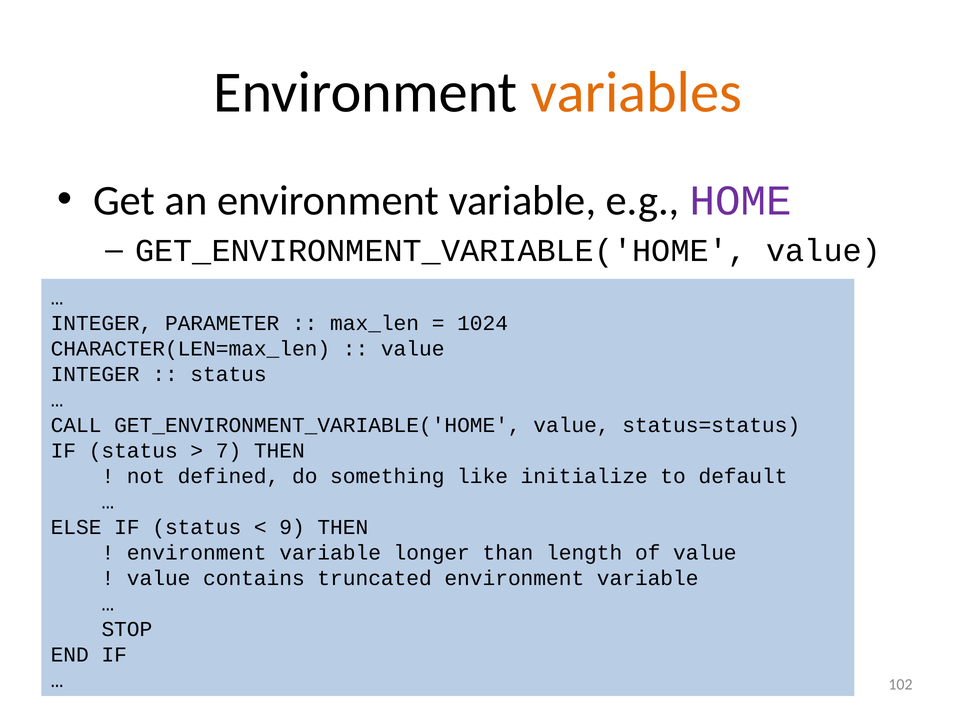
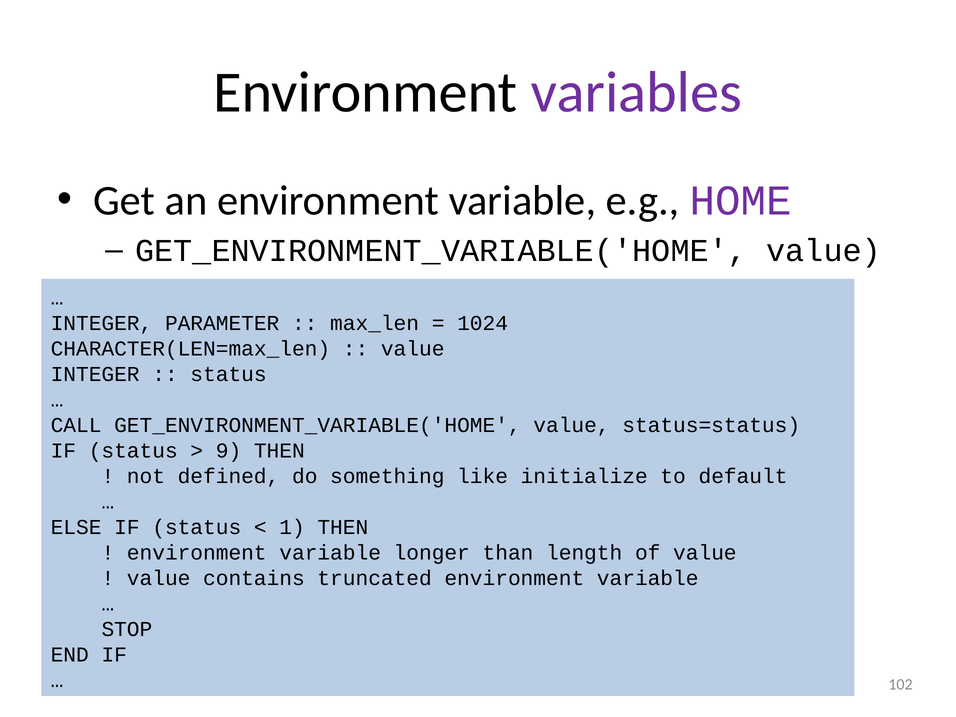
variables colour: orange -> purple
7: 7 -> 9
9: 9 -> 1
